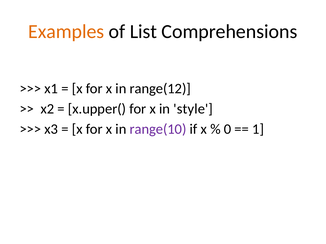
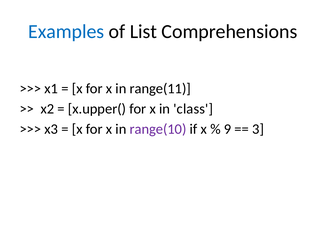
Examples colour: orange -> blue
range(12: range(12 -> range(11
style: style -> class
0: 0 -> 9
1: 1 -> 3
